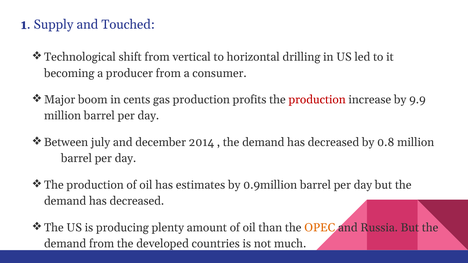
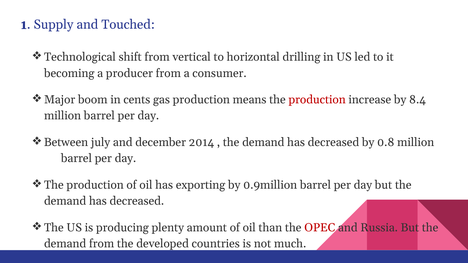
profits: profits -> means
9.9: 9.9 -> 8.4
estimates: estimates -> exporting
OPEC colour: orange -> red
